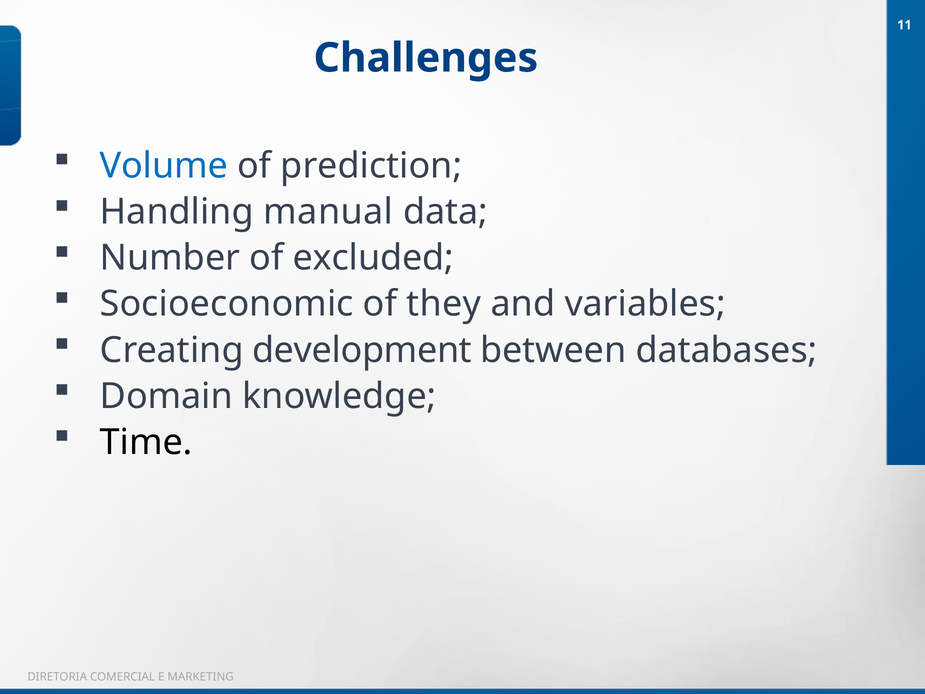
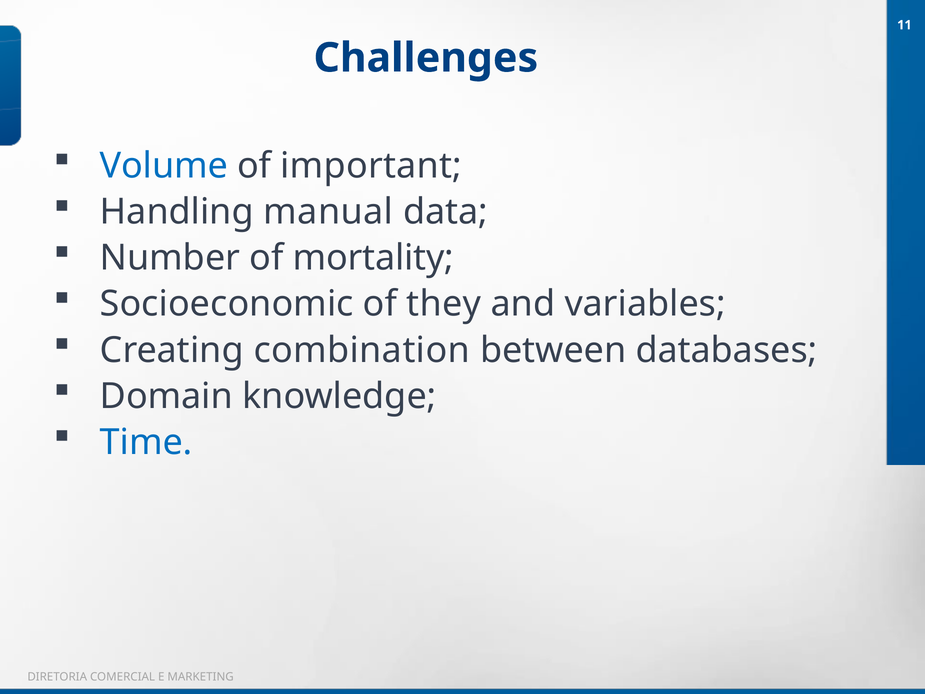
prediction: prediction -> important
excluded: excluded -> mortality
development: development -> combination
Time colour: black -> blue
